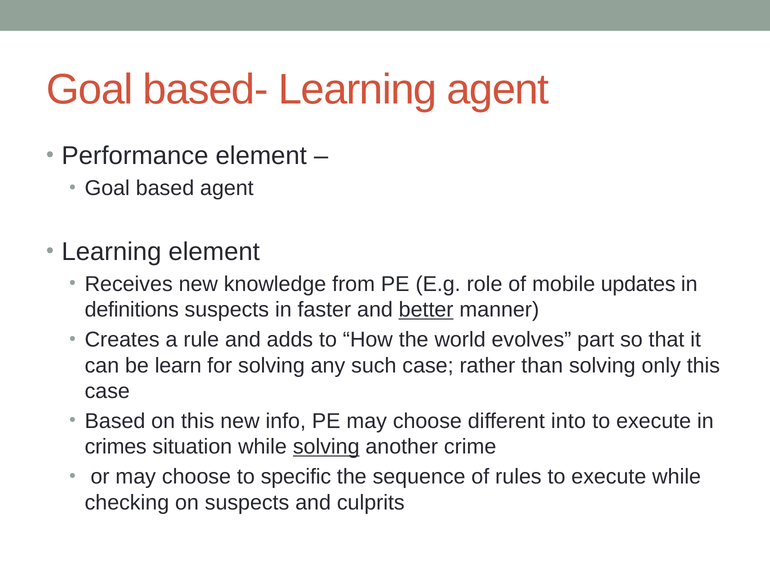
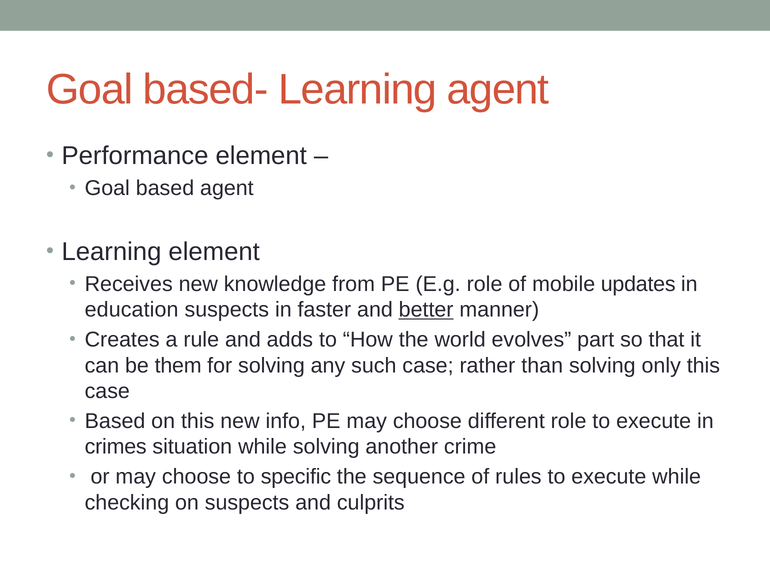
definitions: definitions -> education
learn: learn -> them
different into: into -> role
solving at (326, 446) underline: present -> none
